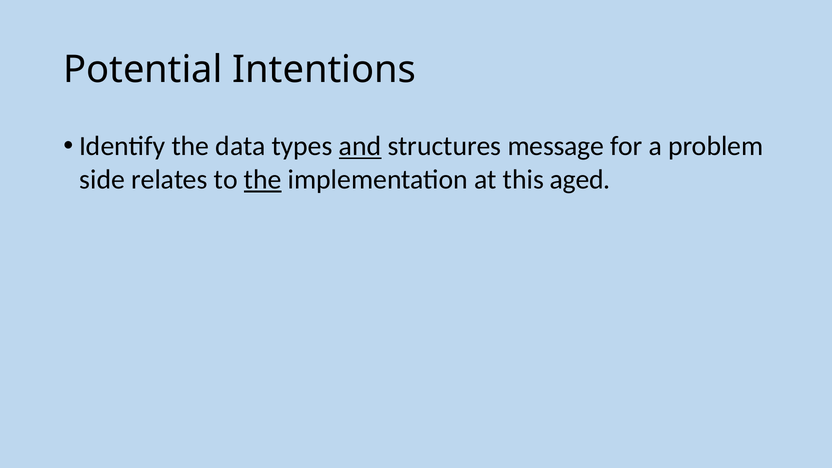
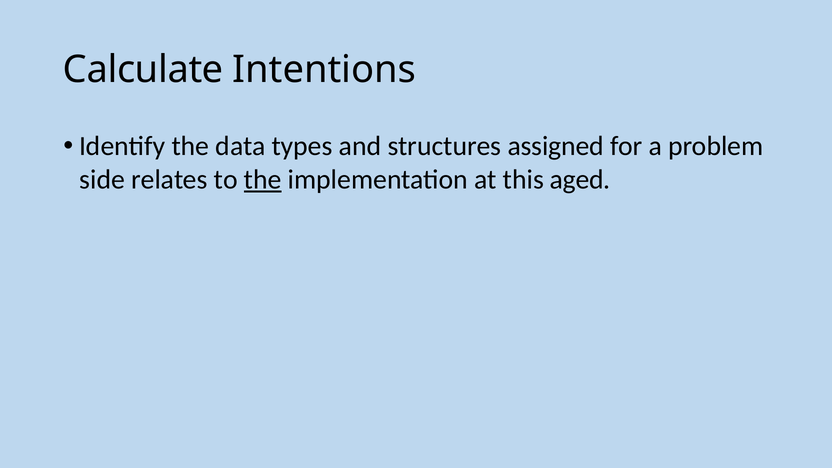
Potential: Potential -> Calculate
and underline: present -> none
message: message -> assigned
